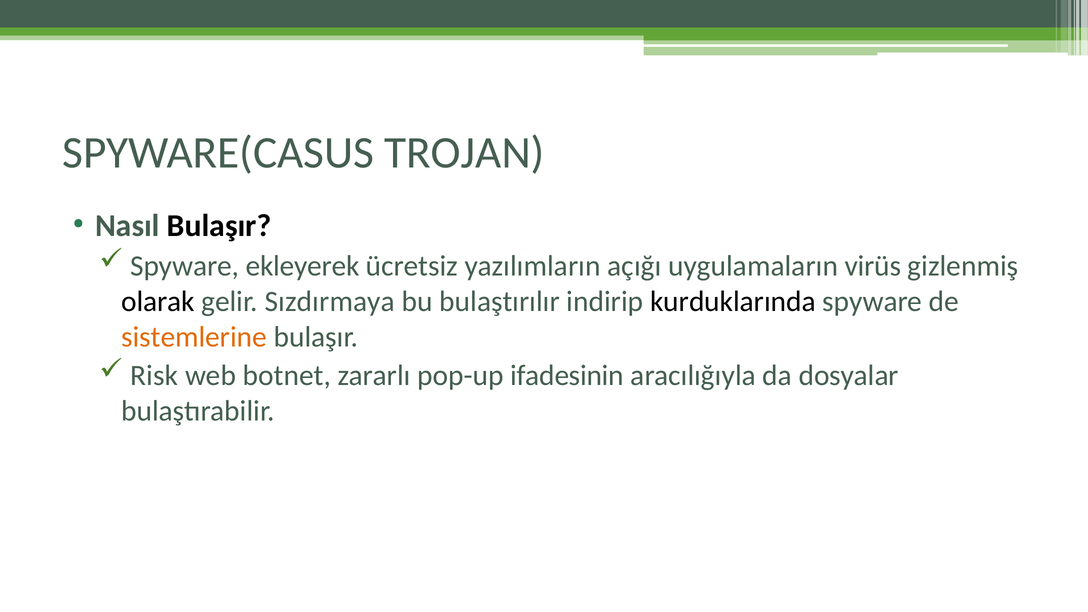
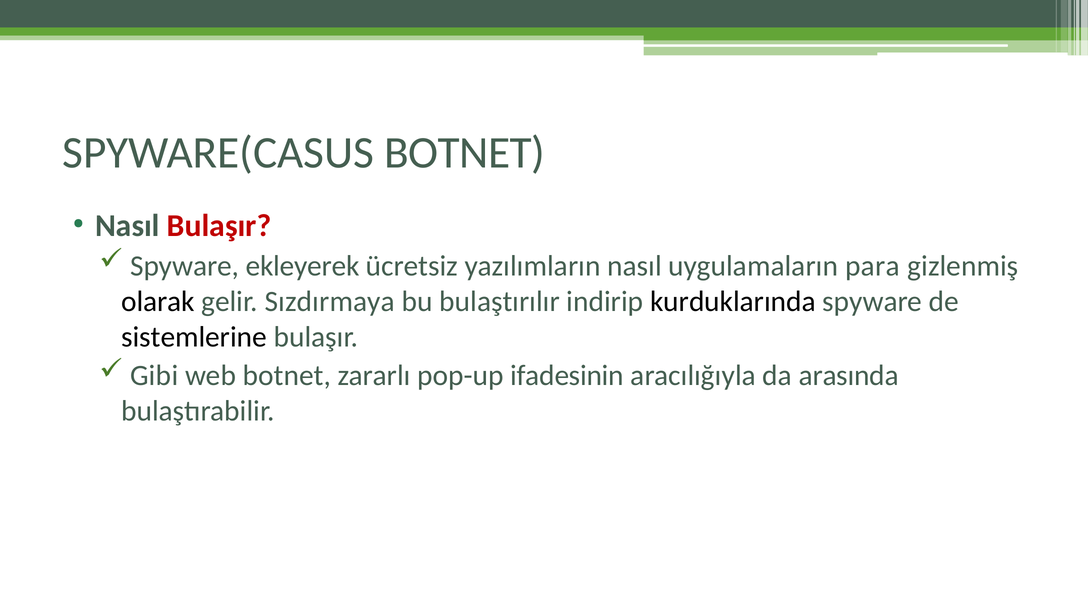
SPYWARE(CASUS TROJAN: TROJAN -> BOTNET
Bulaşır at (219, 226) colour: black -> red
yazılımların açığı: açığı -> nasıl
virüs: virüs -> para
sistemlerine colour: orange -> black
Risk: Risk -> Gibi
dosyalar: dosyalar -> arasında
